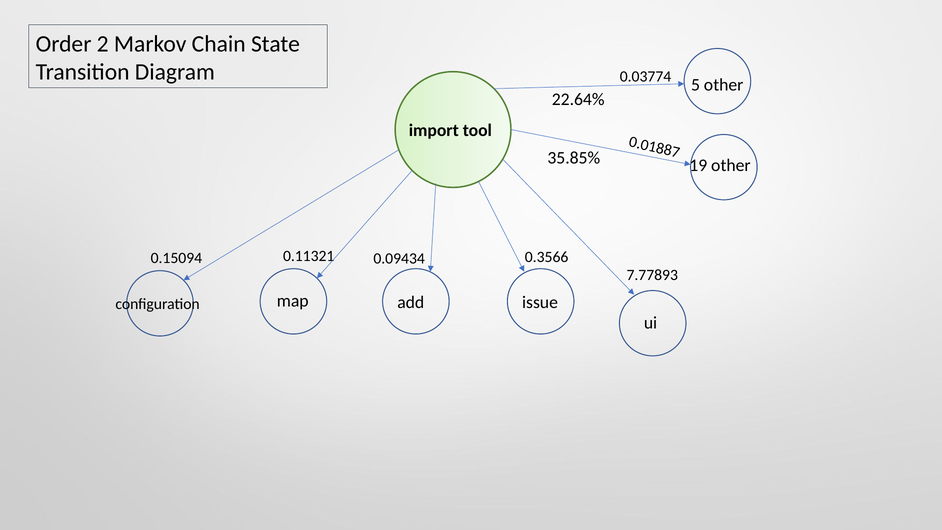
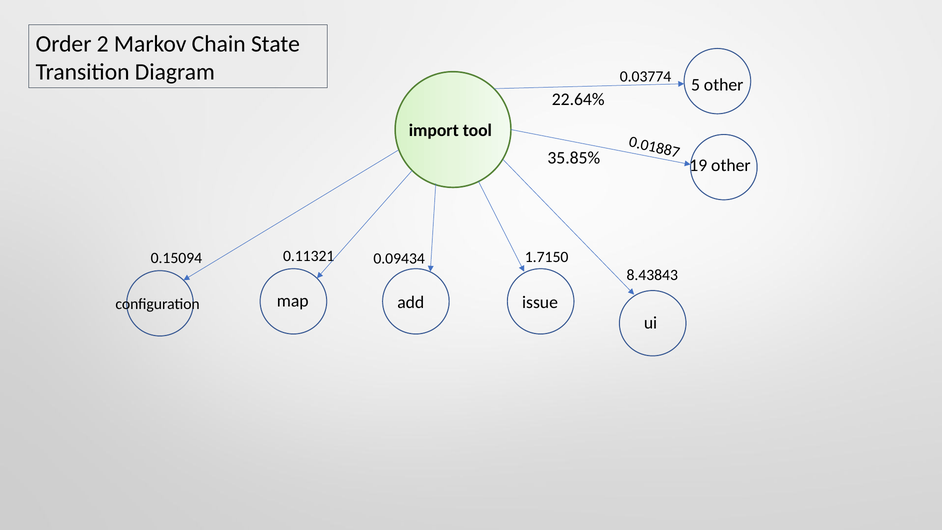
0.3566: 0.3566 -> 1.7150
7.77893: 7.77893 -> 8.43843
